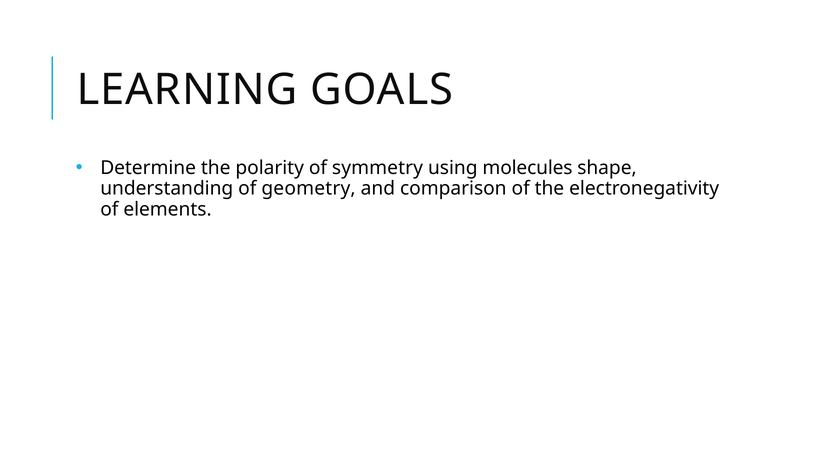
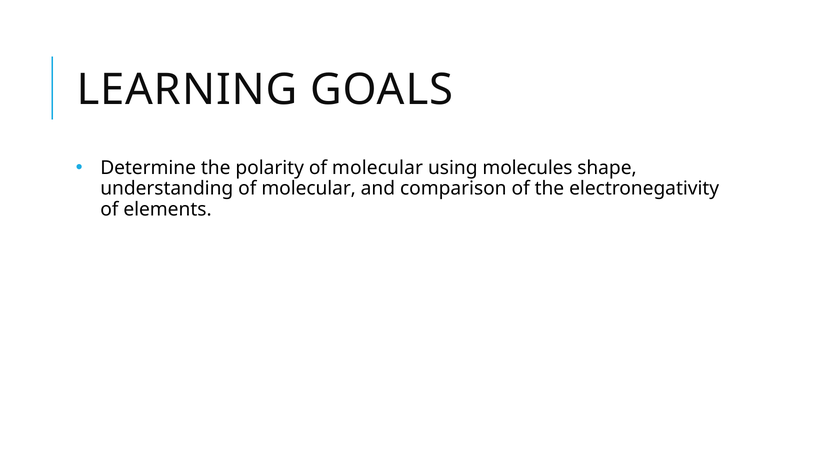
polarity of symmetry: symmetry -> molecular
understanding of geometry: geometry -> molecular
